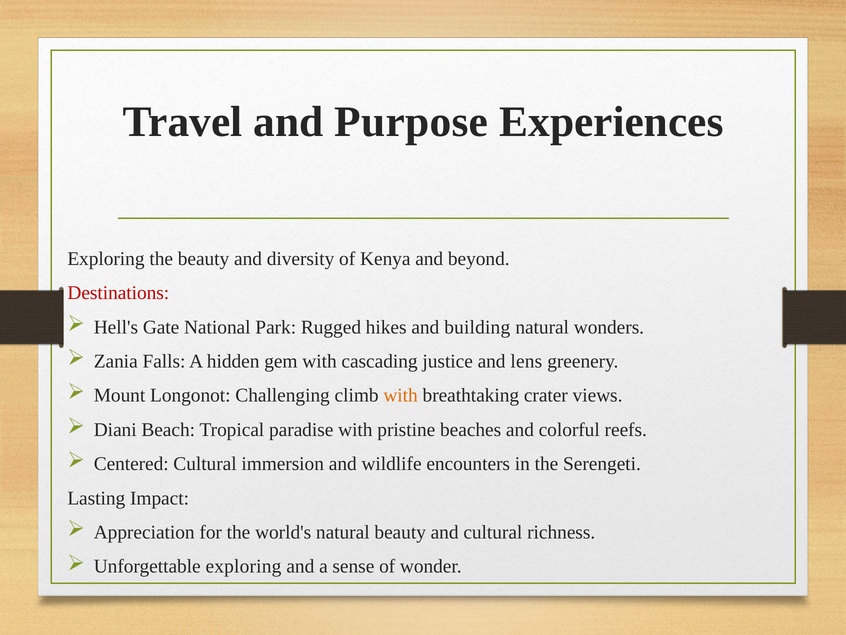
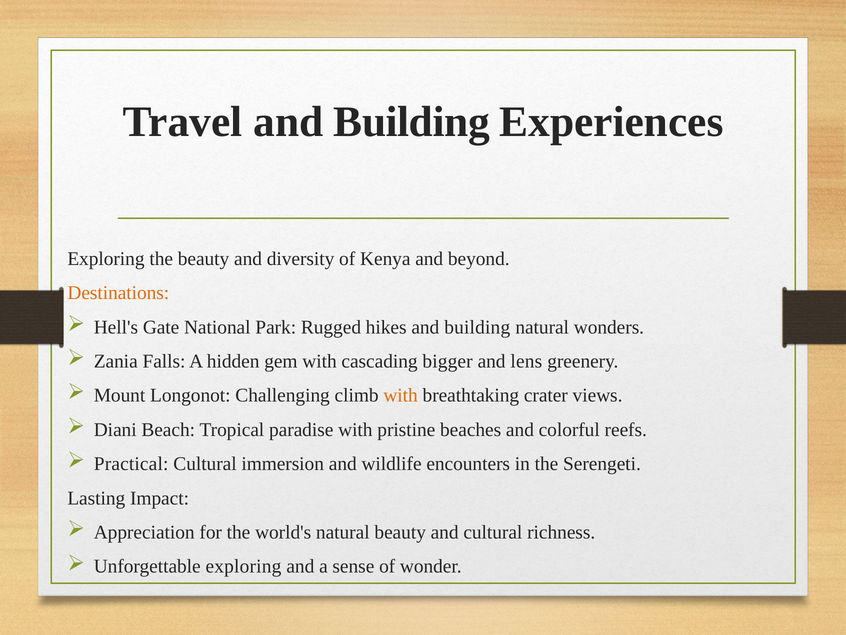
Travel and Purpose: Purpose -> Building
Destinations colour: red -> orange
justice: justice -> bigger
Centered: Centered -> Practical
